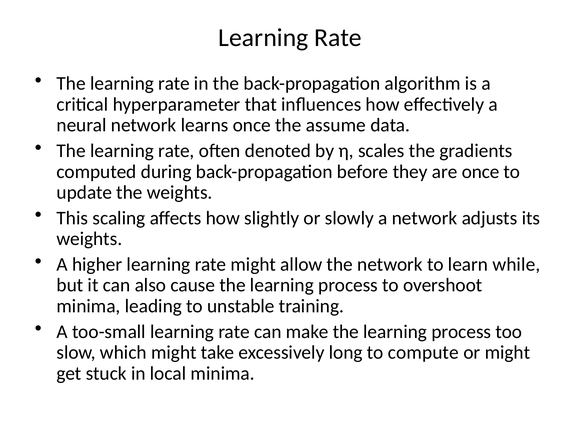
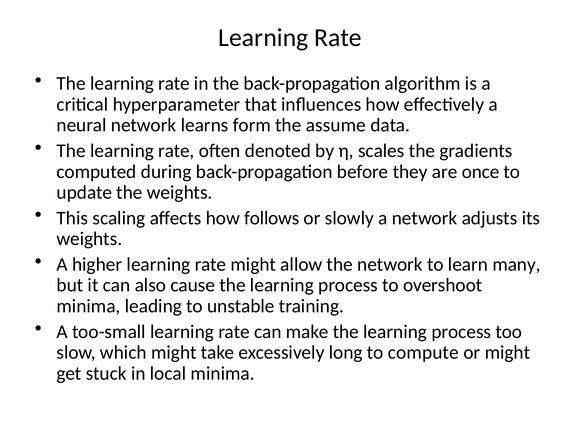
learns once: once -> form
slightly: slightly -> follows
while: while -> many
